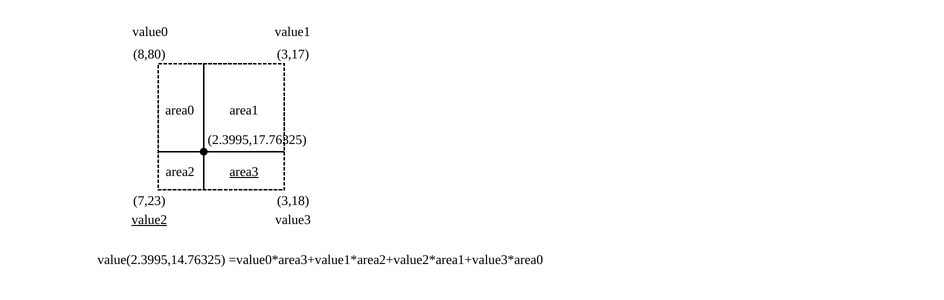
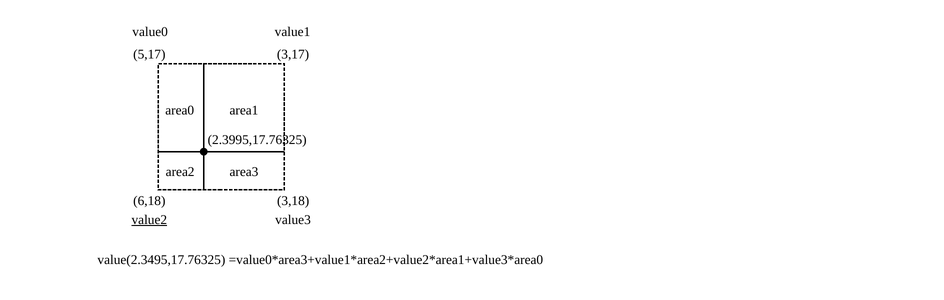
8,80: 8,80 -> 5,17
area3 underline: present -> none
7,23: 7,23 -> 6,18
value(2.3995,14.76325: value(2.3995,14.76325 -> value(2.3495,17.76325
